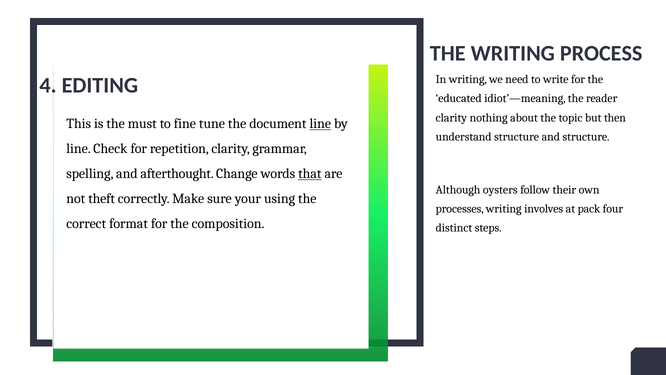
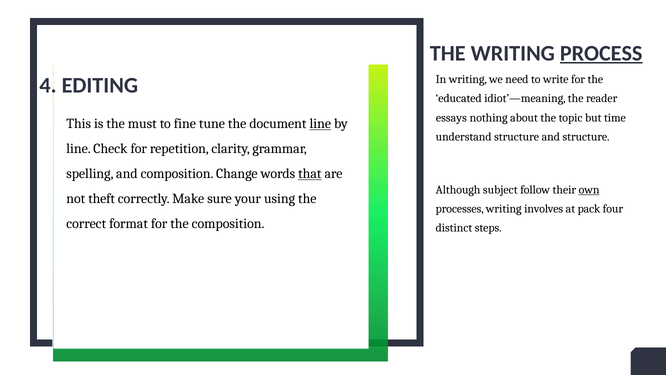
PROCESS underline: none -> present
clarity at (451, 118): clarity -> essays
then: then -> time
and afterthought: afterthought -> composition
oysters: oysters -> subject
own underline: none -> present
